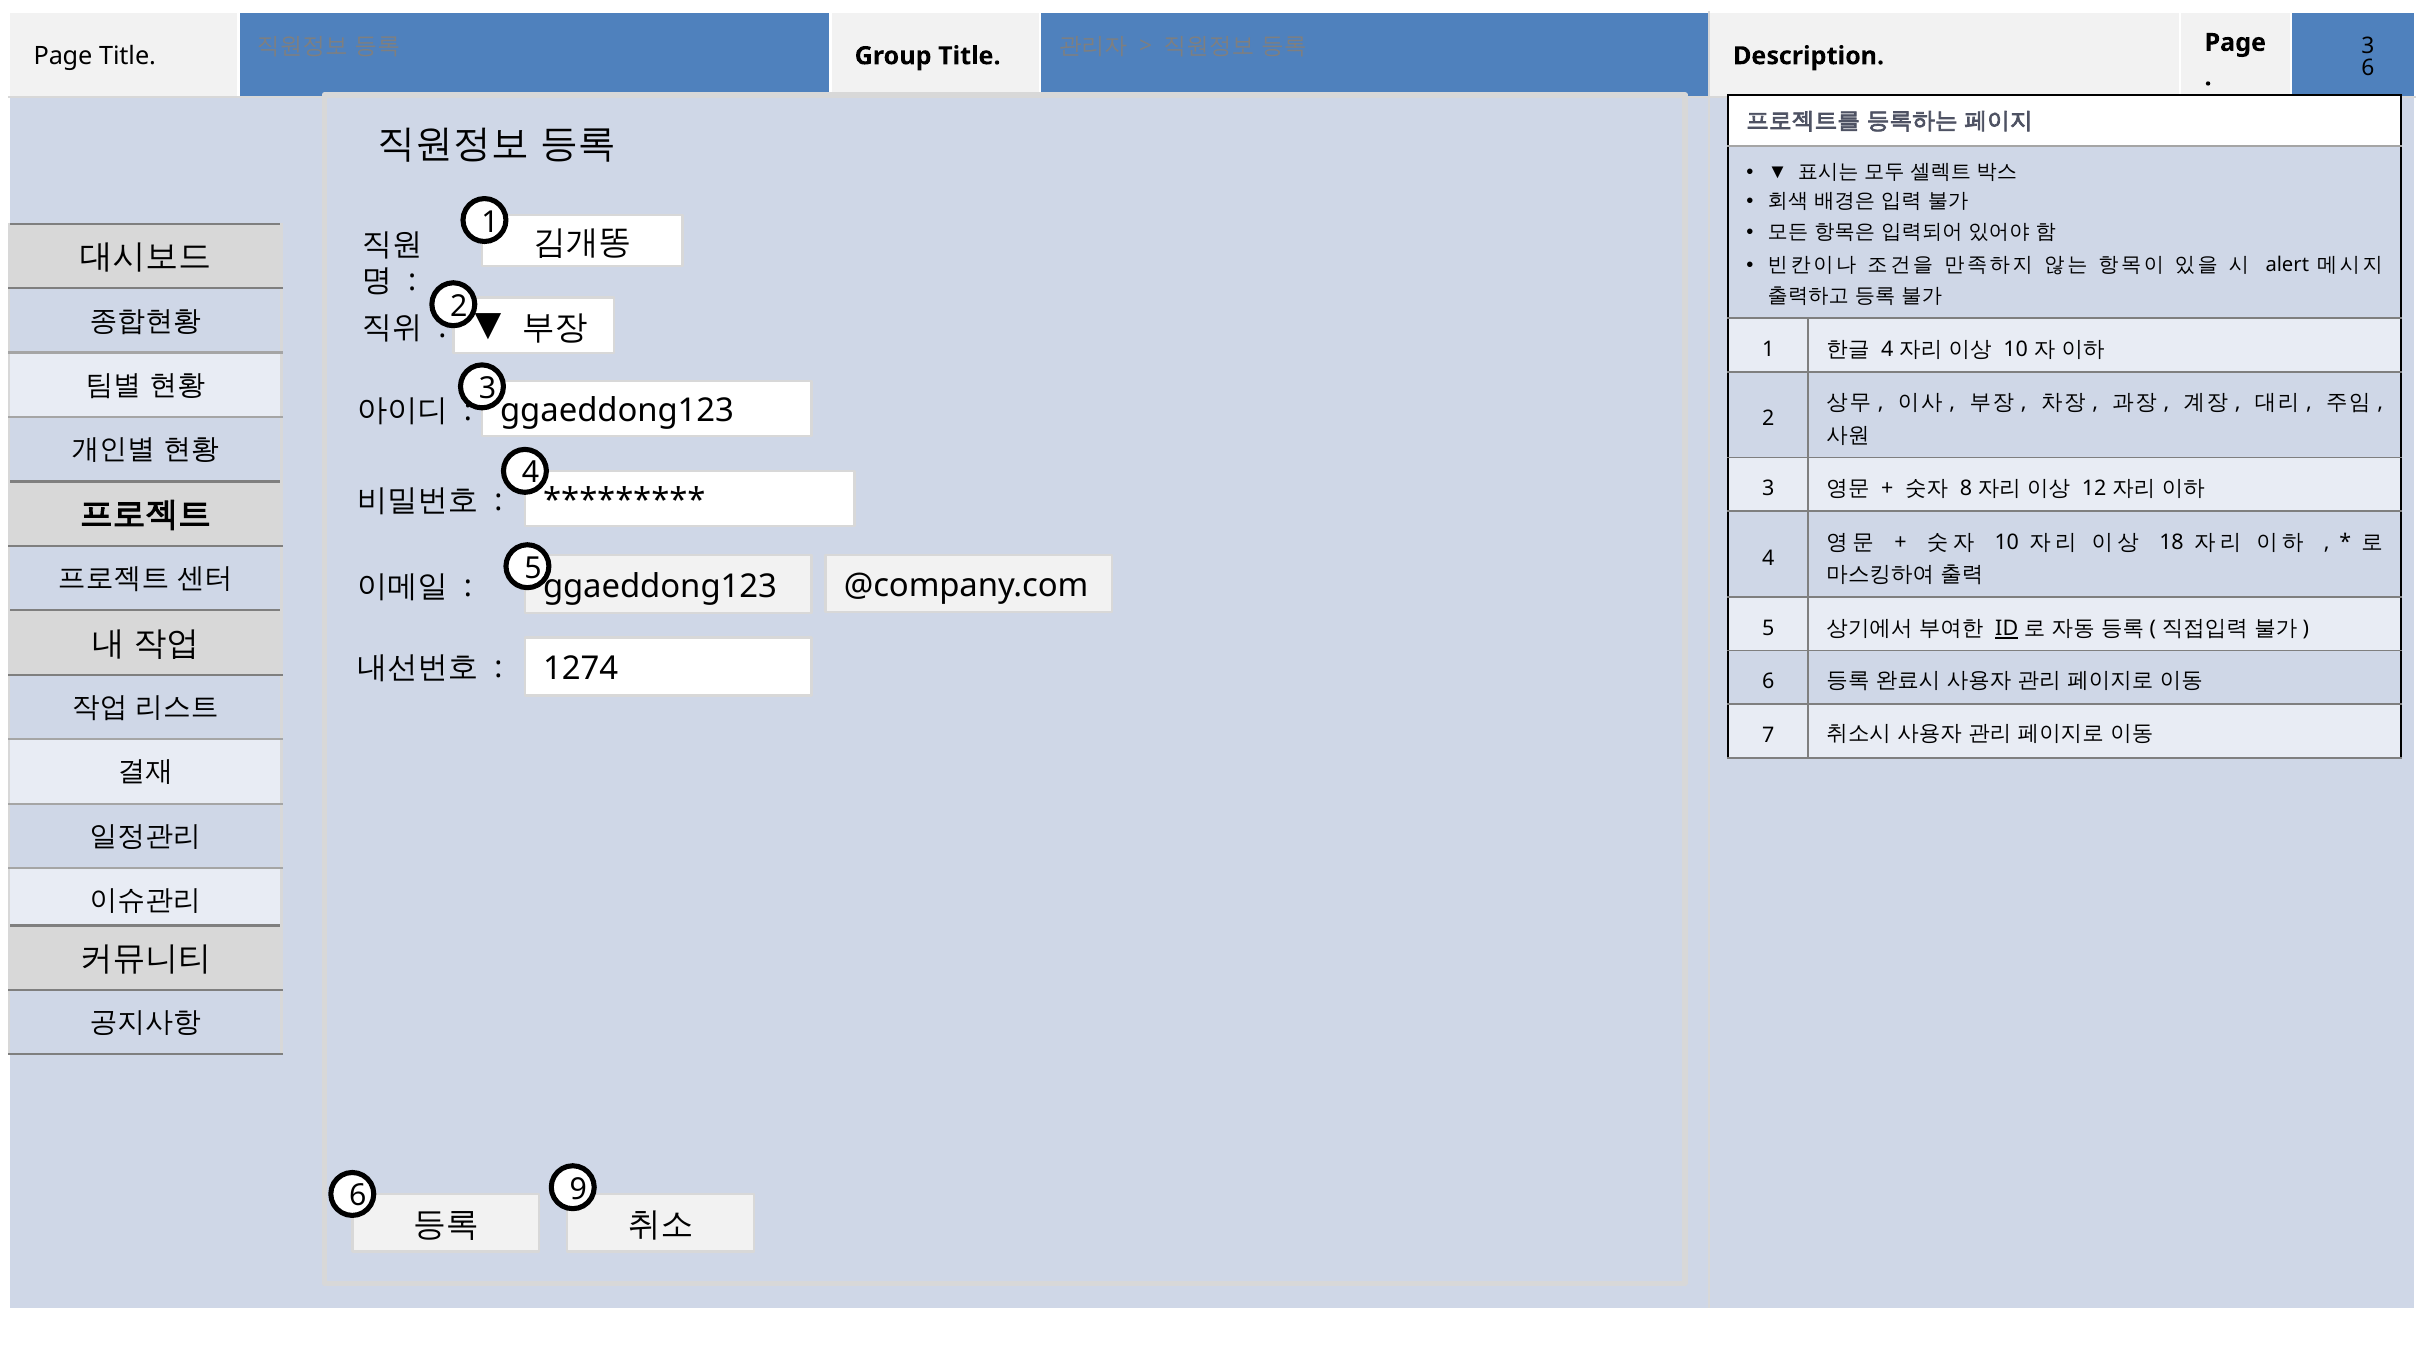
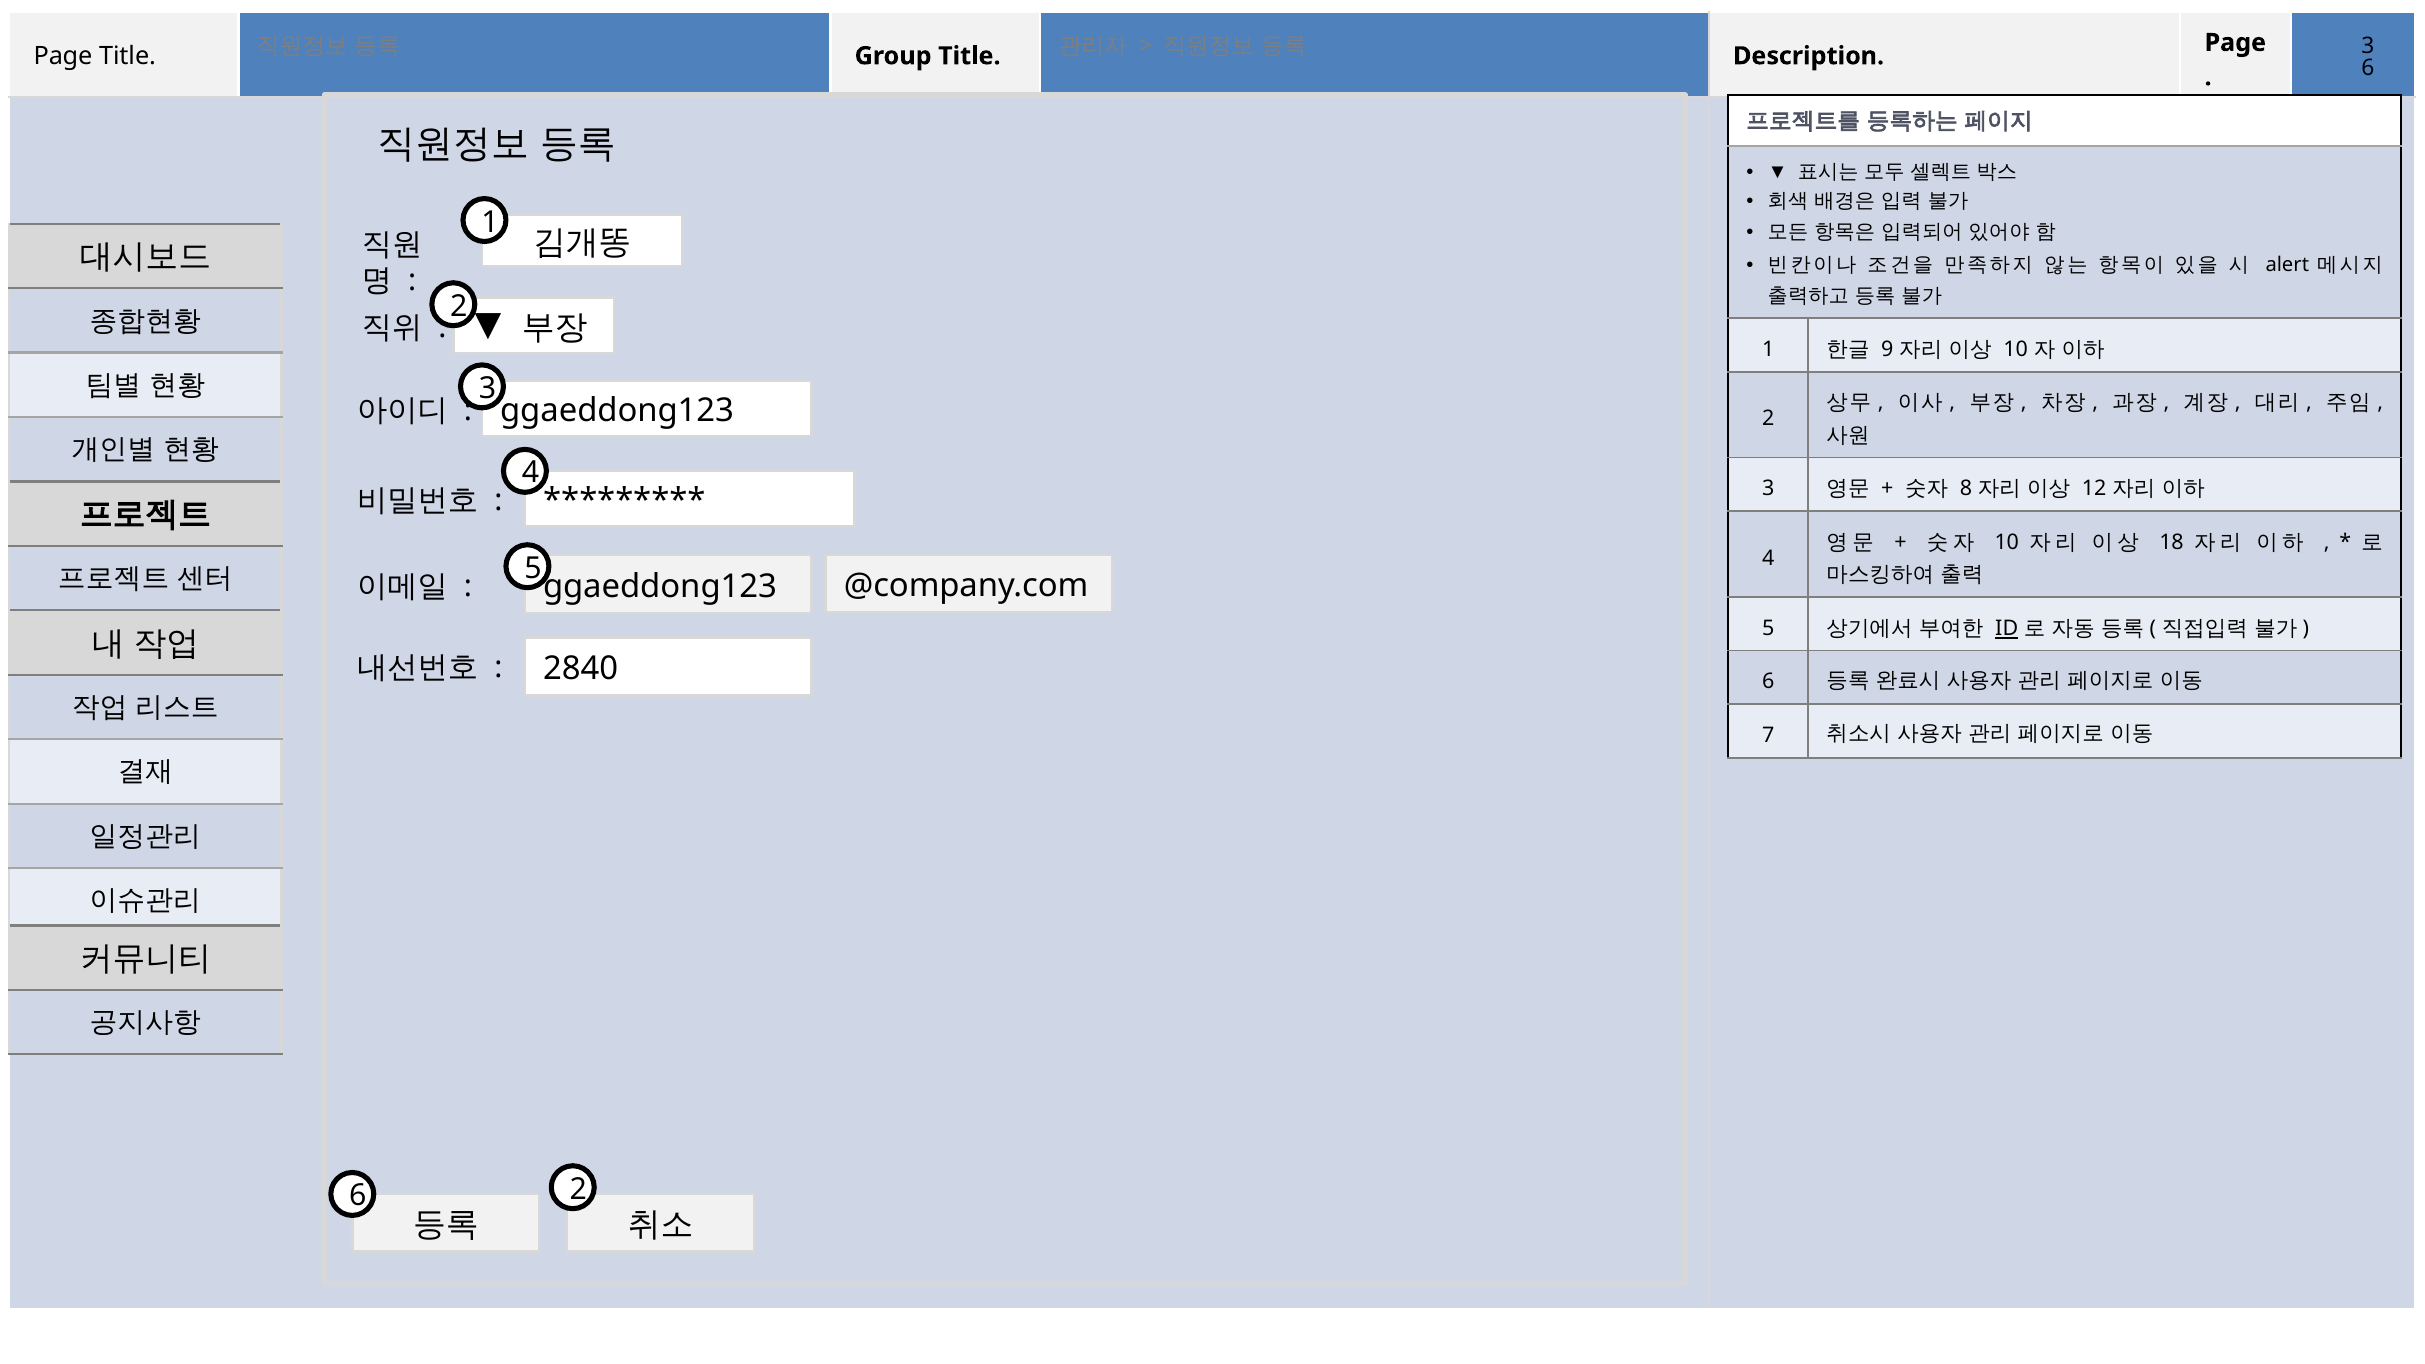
4 at (1887, 349): 4 -> 9
1274: 1274 -> 2840
6 9: 9 -> 2
